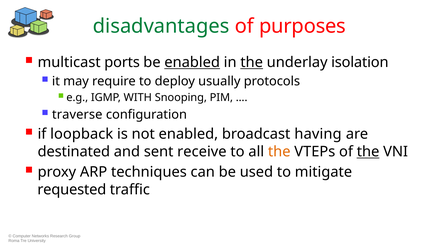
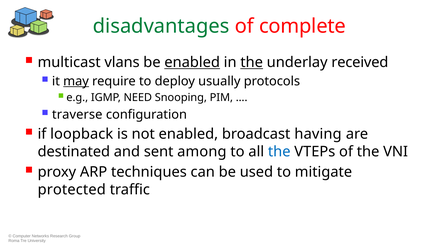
purposes: purposes -> complete
ports: ports -> vlans
isolation: isolation -> received
may underline: none -> present
WITH: WITH -> NEED
receive: receive -> among
the at (279, 152) colour: orange -> blue
the at (368, 152) underline: present -> none
requested: requested -> protected
